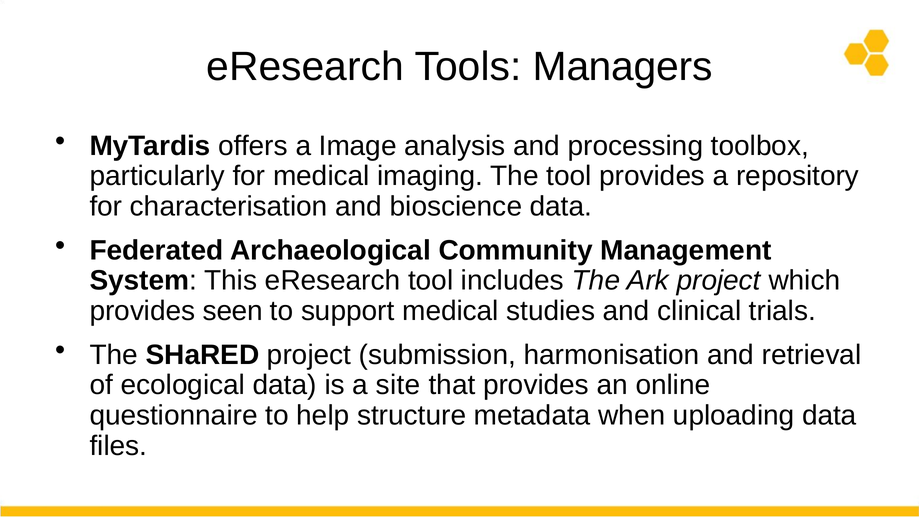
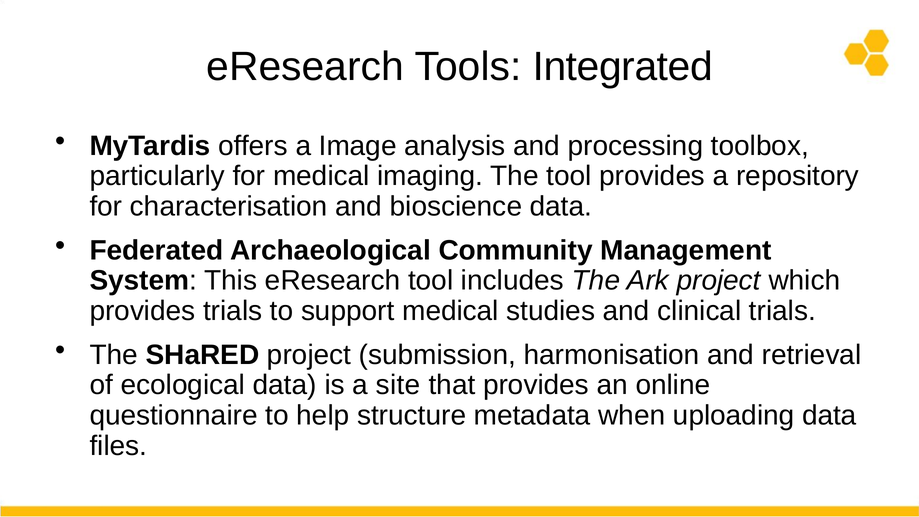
Managers: Managers -> Integrated
provides seen: seen -> trials
